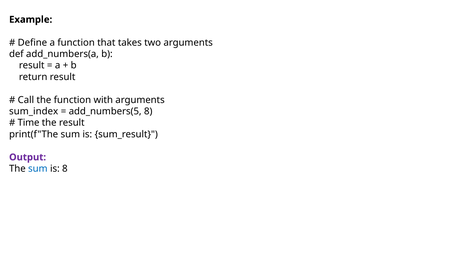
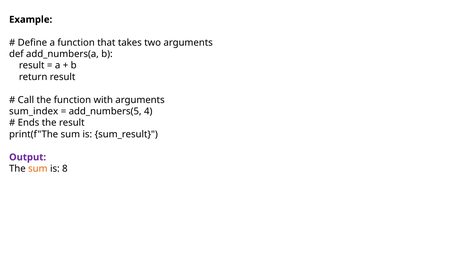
add_numbers(5 8: 8 -> 4
Time: Time -> Ends
sum at (38, 168) colour: blue -> orange
